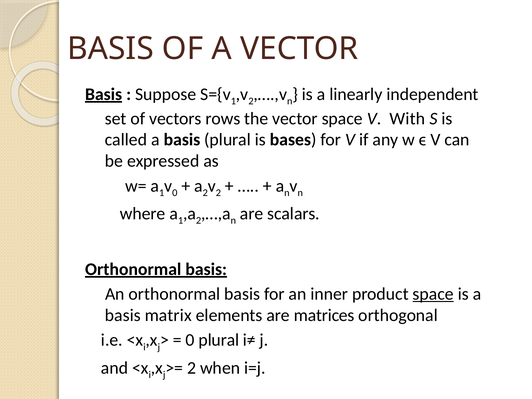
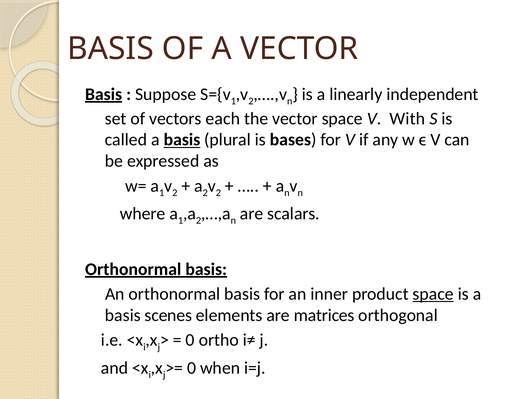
rows: rows -> each
basis at (182, 140) underline: none -> present
1 v 0: 0 -> 2
matrix: matrix -> scenes
0 plural: plural -> ortho
2 at (191, 368): 2 -> 0
